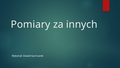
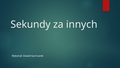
Pomiary: Pomiary -> Sekundy
